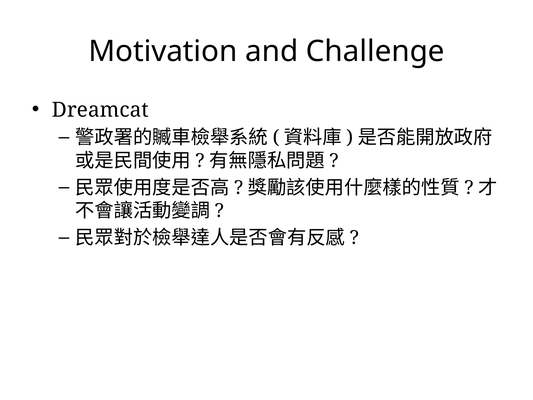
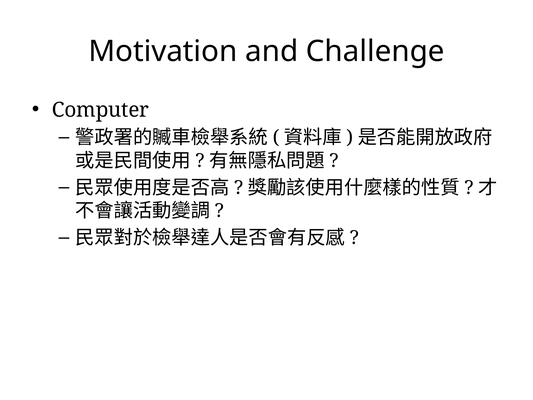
Dreamcat: Dreamcat -> Computer
